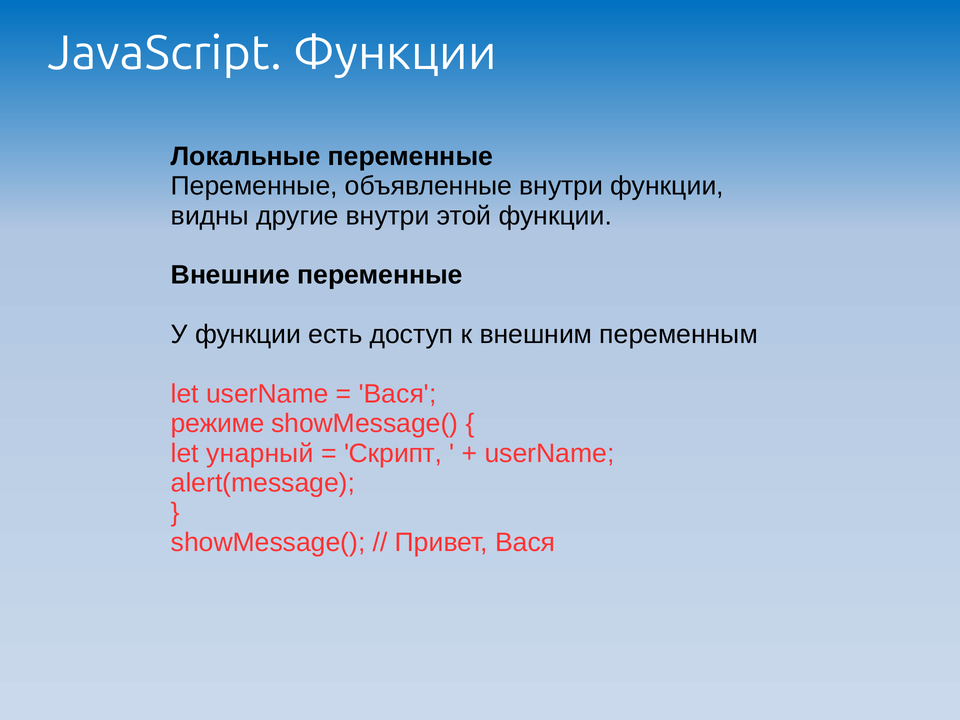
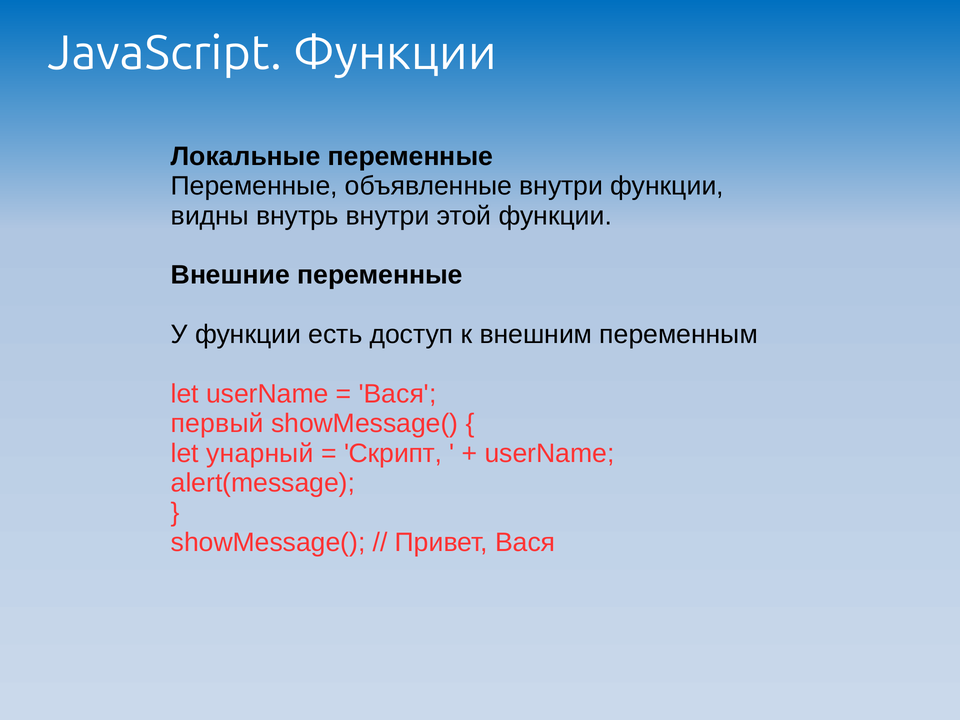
другие: другие -> внутрь
режиме: режиме -> первый
